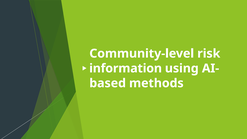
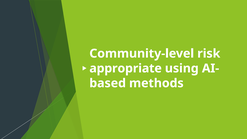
information: information -> appropriate
